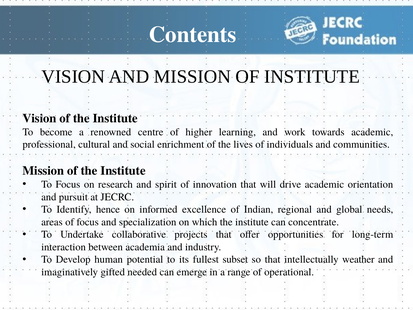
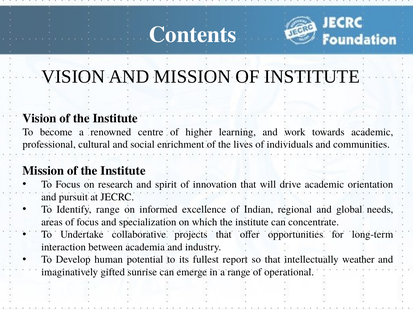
Identify hence: hence -> range
subset: subset -> report
needed: needed -> sunrise
